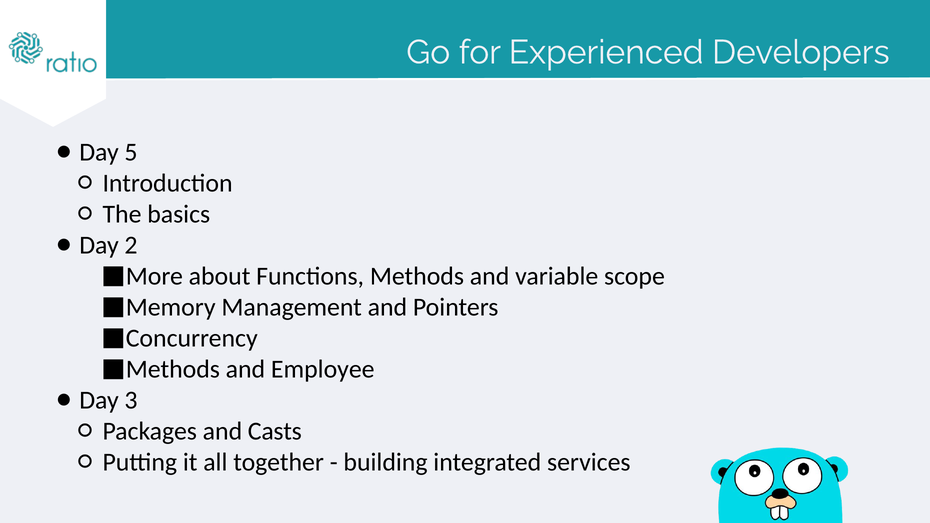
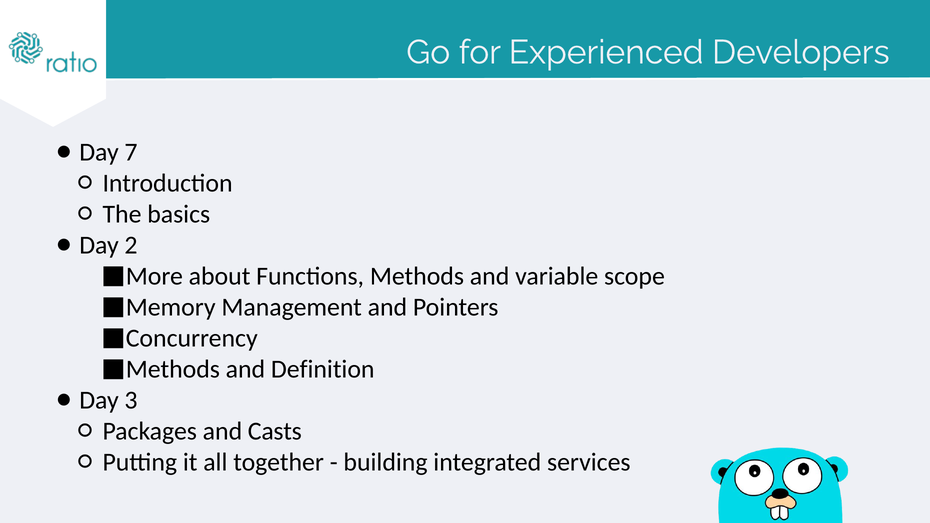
5: 5 -> 7
Employee: Employee -> Definition
